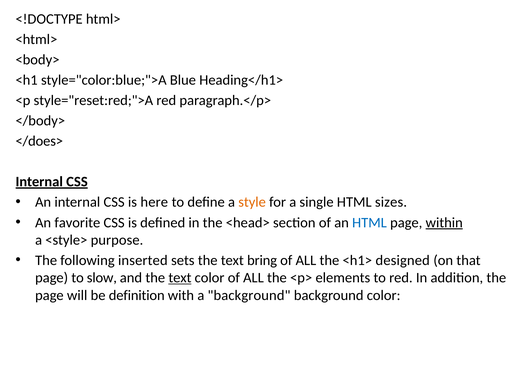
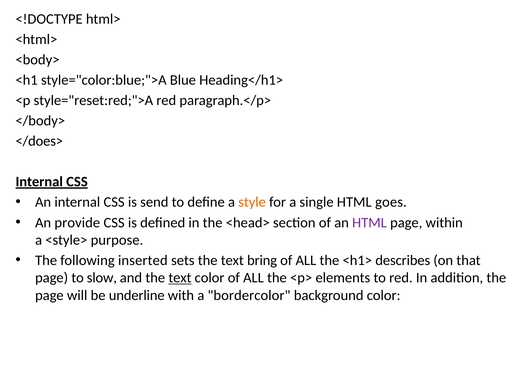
here: here -> send
sizes: sizes -> goes
favorite: favorite -> provide
HTML at (369, 223) colour: blue -> purple
within underline: present -> none
designed: designed -> describes
definition: definition -> underline
a background: background -> bordercolor
